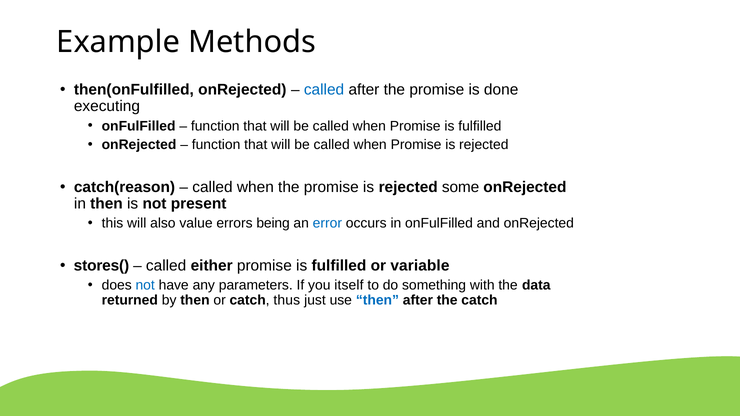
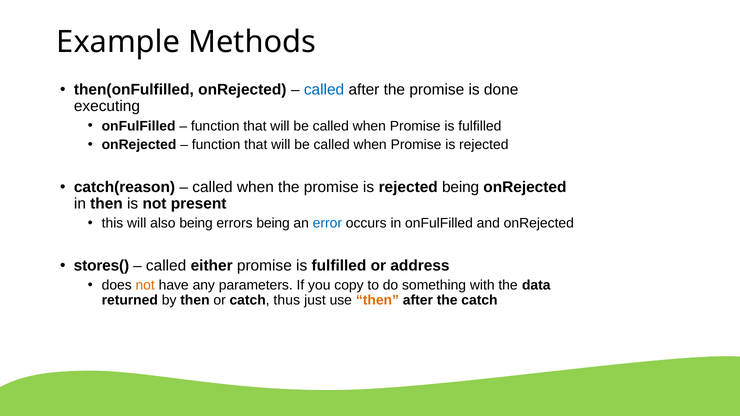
rejected some: some -> being
also value: value -> being
variable: variable -> address
not at (145, 286) colour: blue -> orange
itself: itself -> copy
then at (377, 301) colour: blue -> orange
